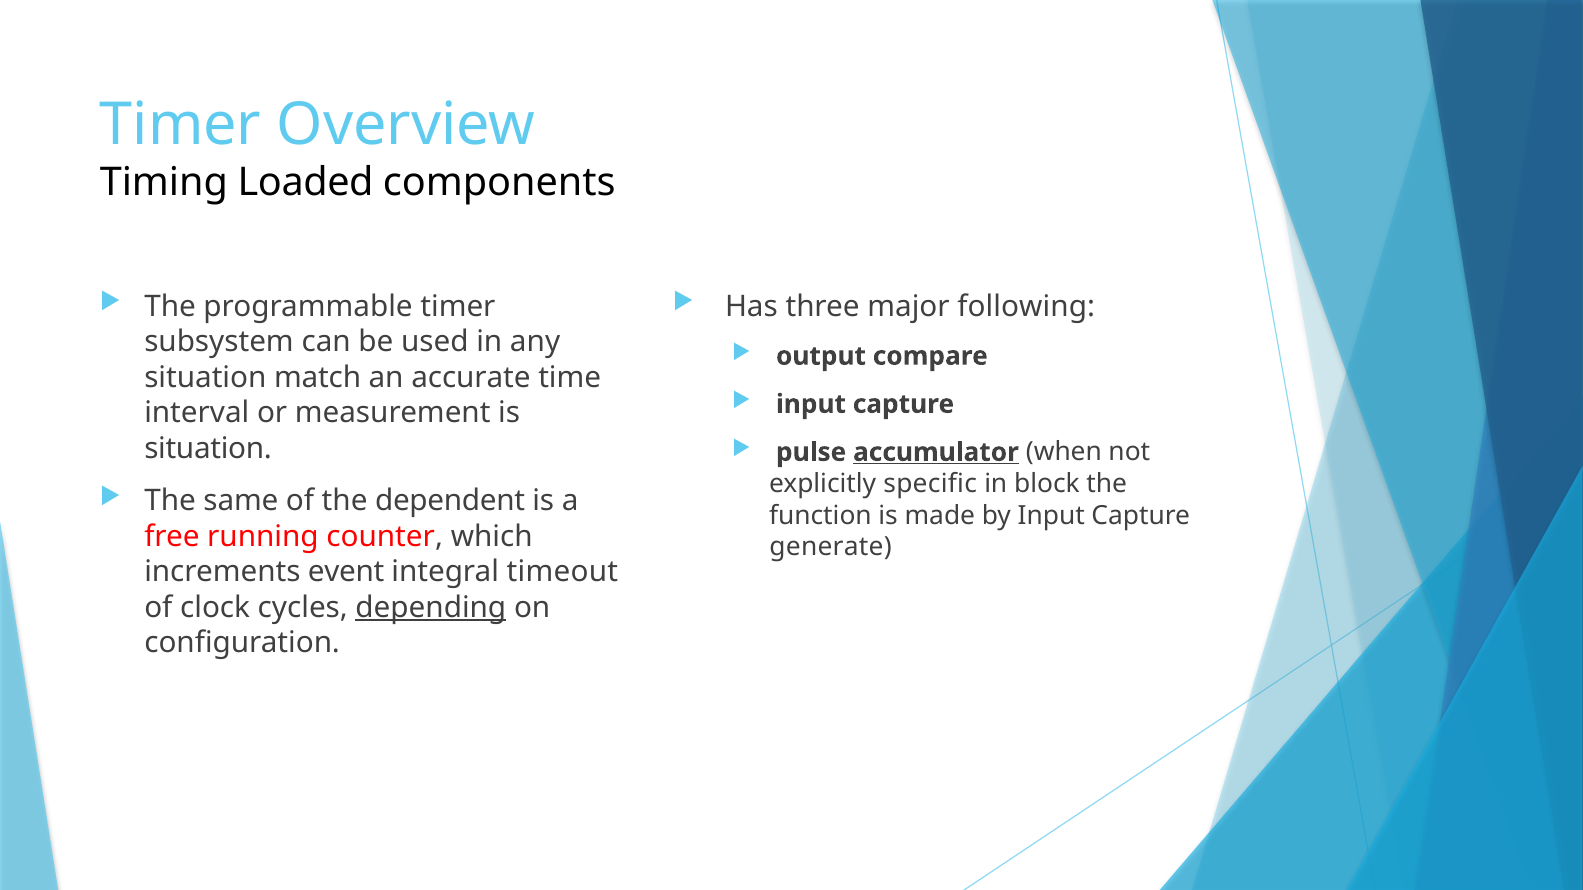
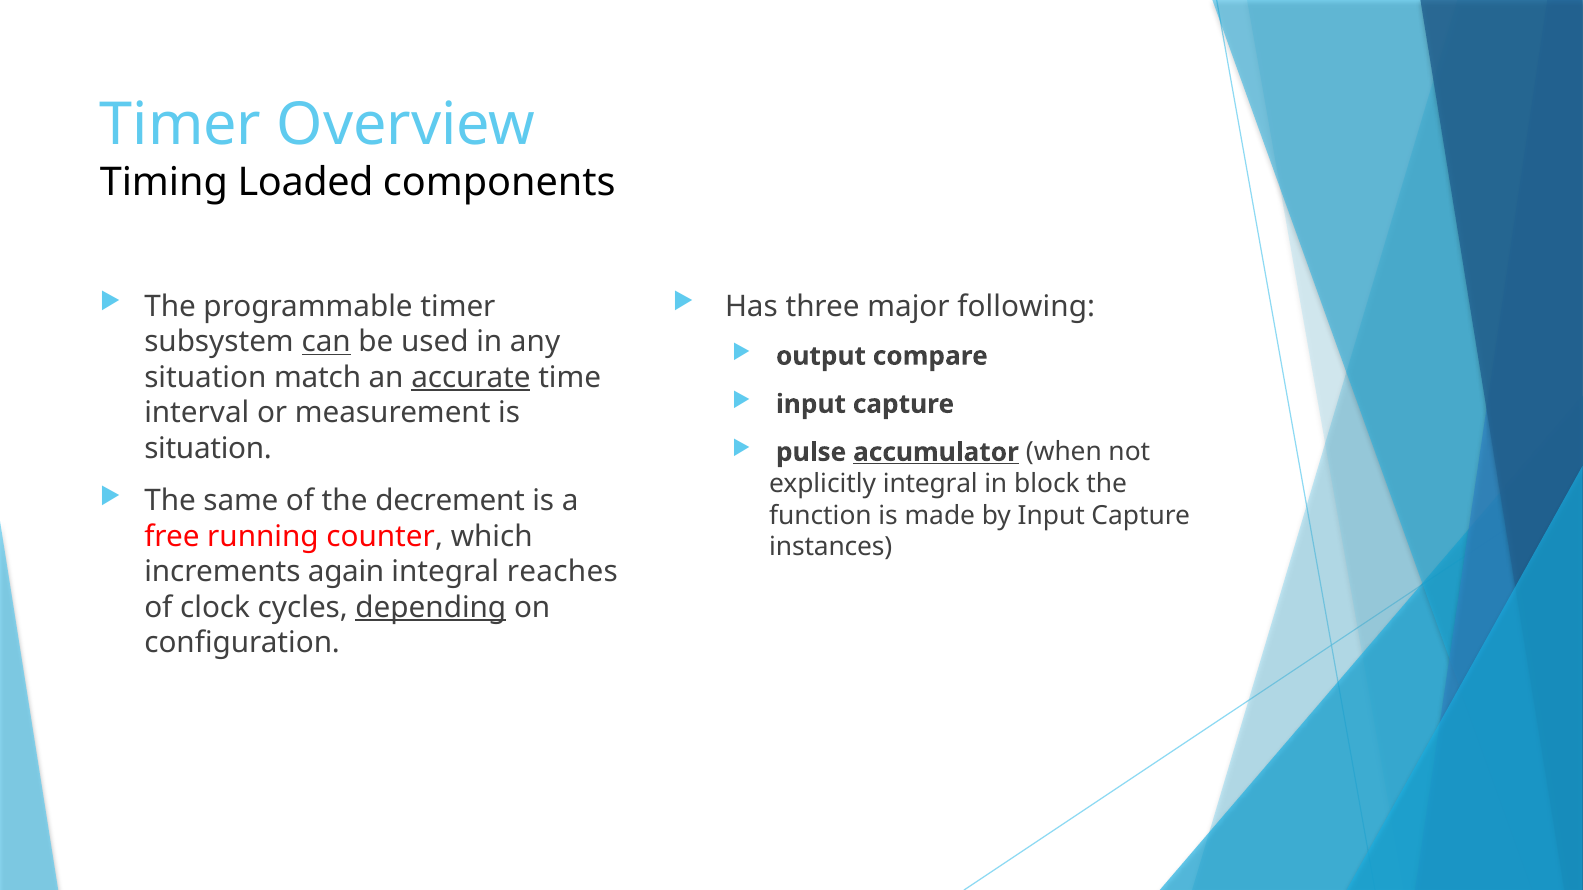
can underline: none -> present
accurate underline: none -> present
explicitly specific: specific -> integral
dependent: dependent -> decrement
generate: generate -> instances
event: event -> again
timeout: timeout -> reaches
